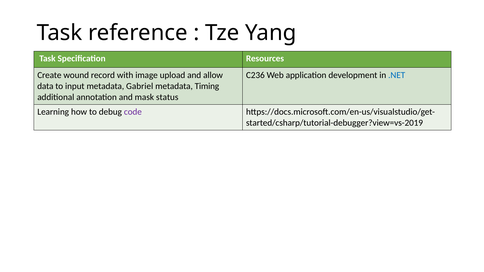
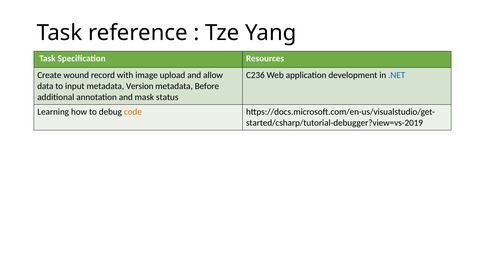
Gabriel: Gabriel -> Version
Timing: Timing -> Before
code colour: purple -> orange
